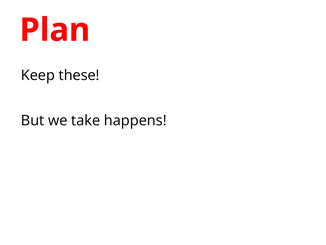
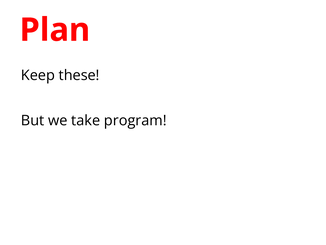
happens: happens -> program
